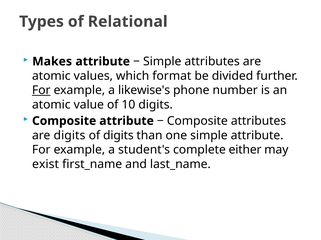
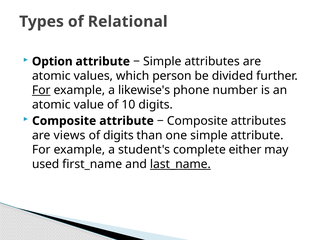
Makes: Makes -> Option
format: format -> person
are digits: digits -> views
exist: exist -> used
last_name underline: none -> present
